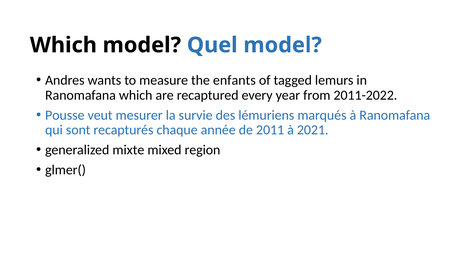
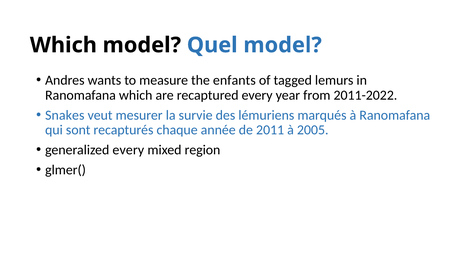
Pousse: Pousse -> Snakes
2021: 2021 -> 2005
generalized mixte: mixte -> every
